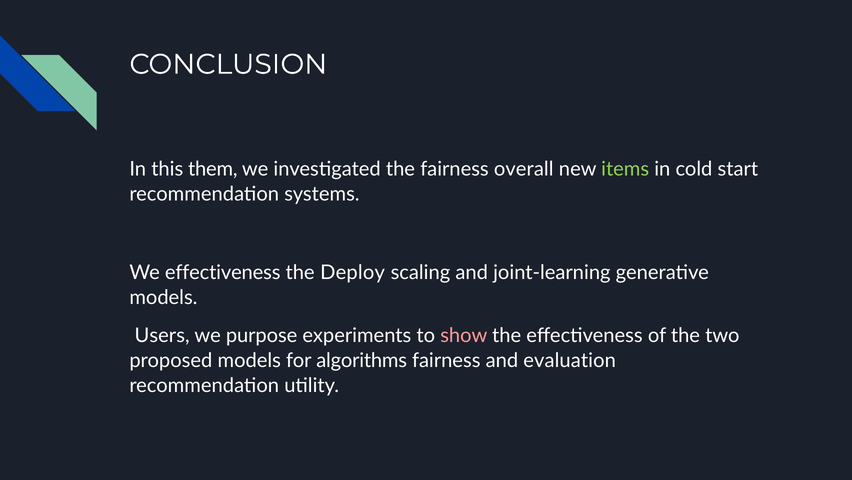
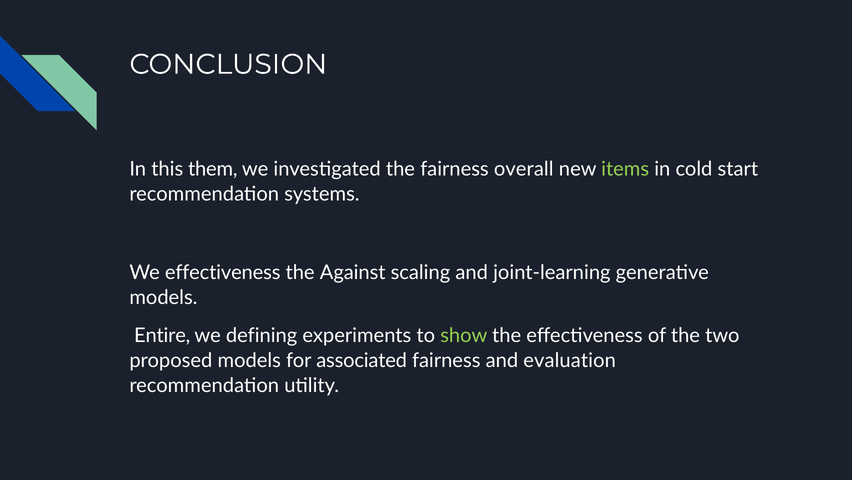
Deploy: Deploy -> Against
Users: Users -> Entire
purpose: purpose -> defining
show colour: pink -> light green
algorithms: algorithms -> associated
